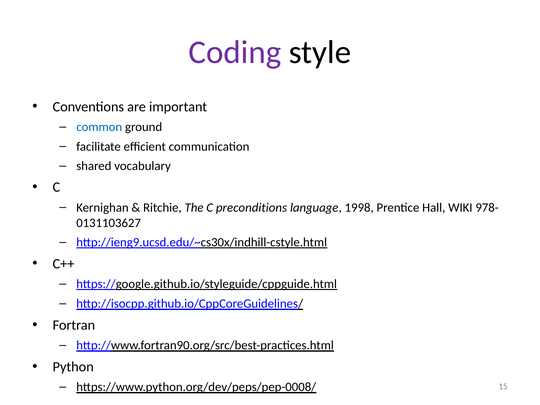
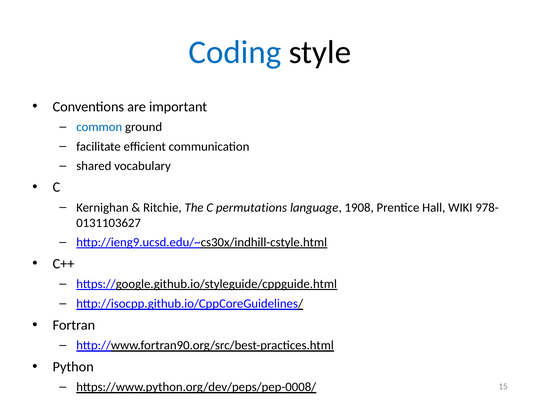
Coding colour: purple -> blue
preconditions: preconditions -> permutations
1998: 1998 -> 1908
